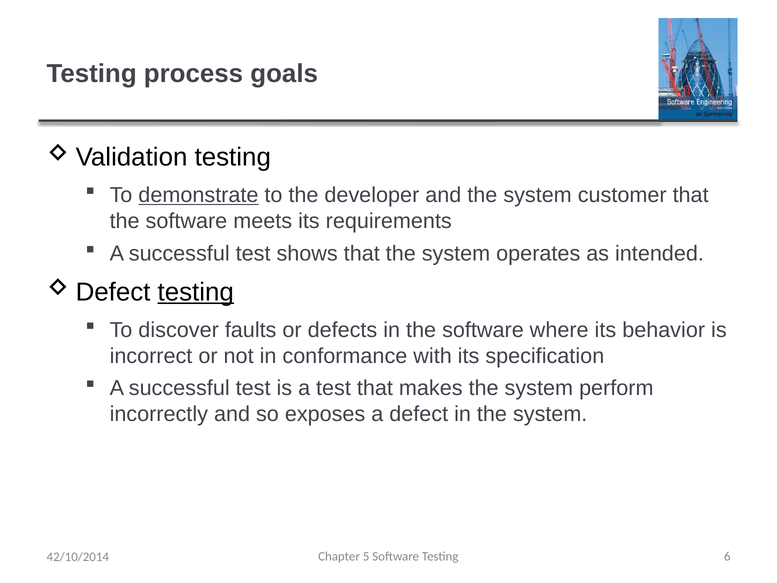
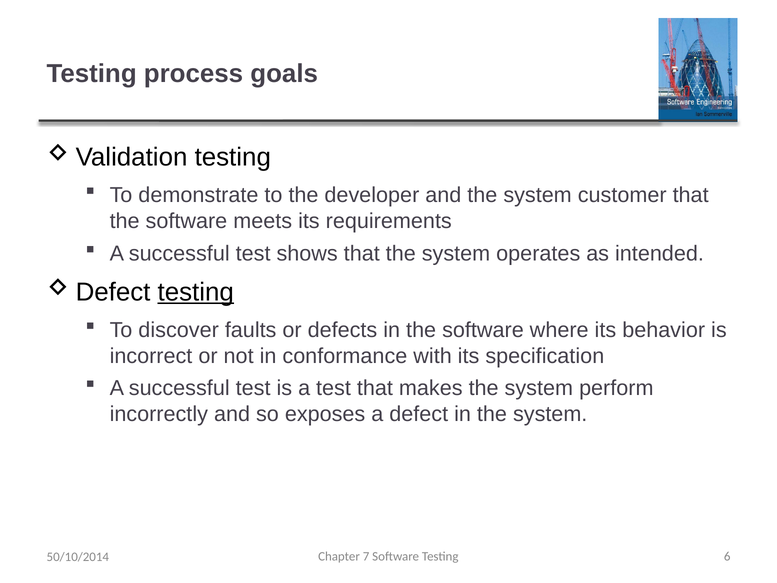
demonstrate underline: present -> none
5: 5 -> 7
42/10/2014: 42/10/2014 -> 50/10/2014
